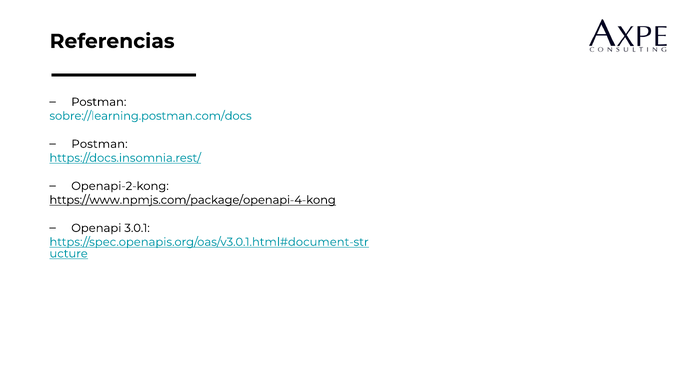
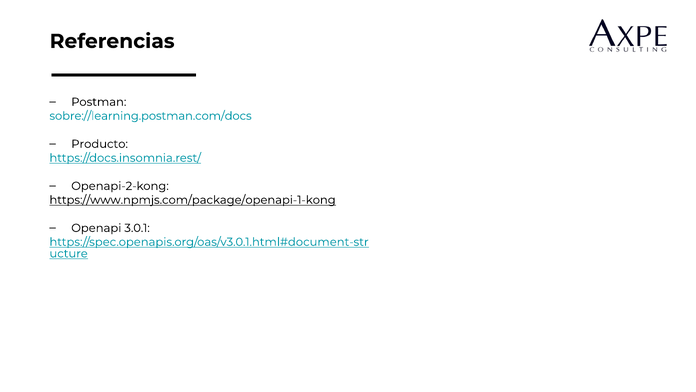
Postman at (99, 144): Postman -> Producto
https://www.npmjs.com/package/openapi-4-kong: https://www.npmjs.com/package/openapi-4-kong -> https://www.npmjs.com/package/openapi-1-kong
